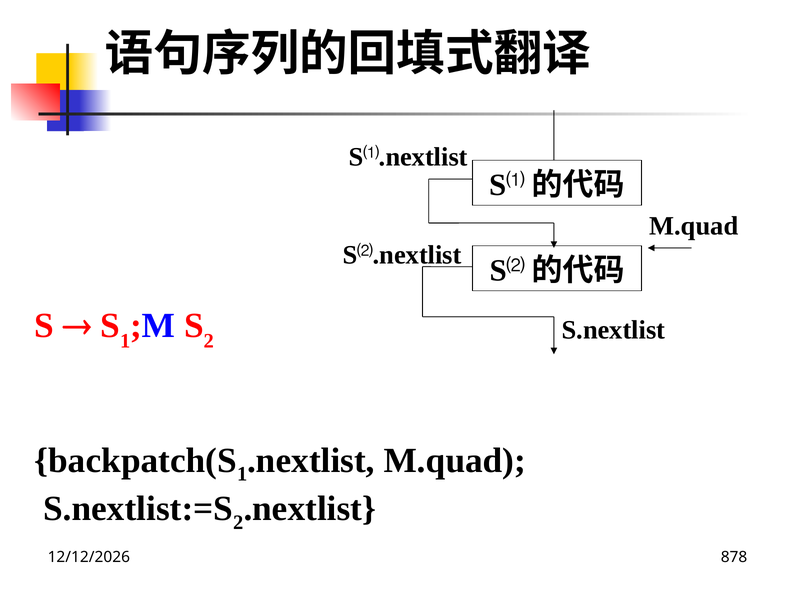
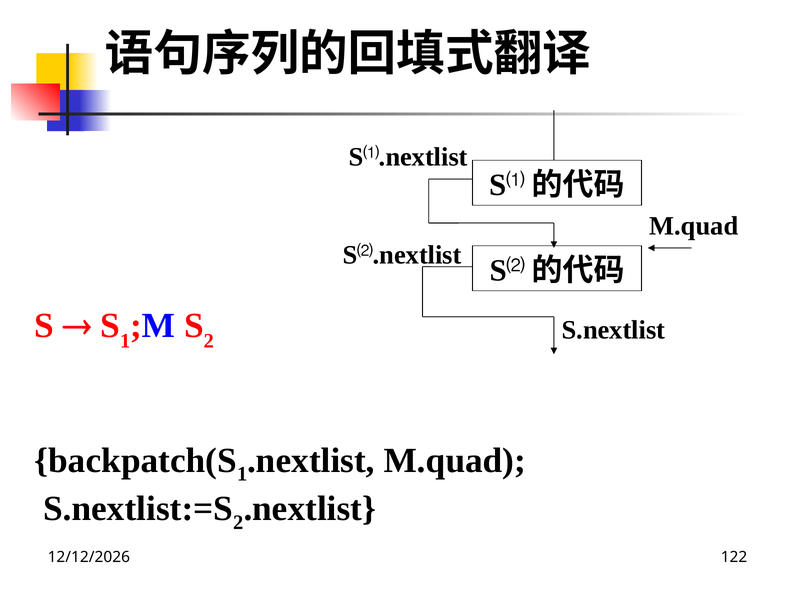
878: 878 -> 122
